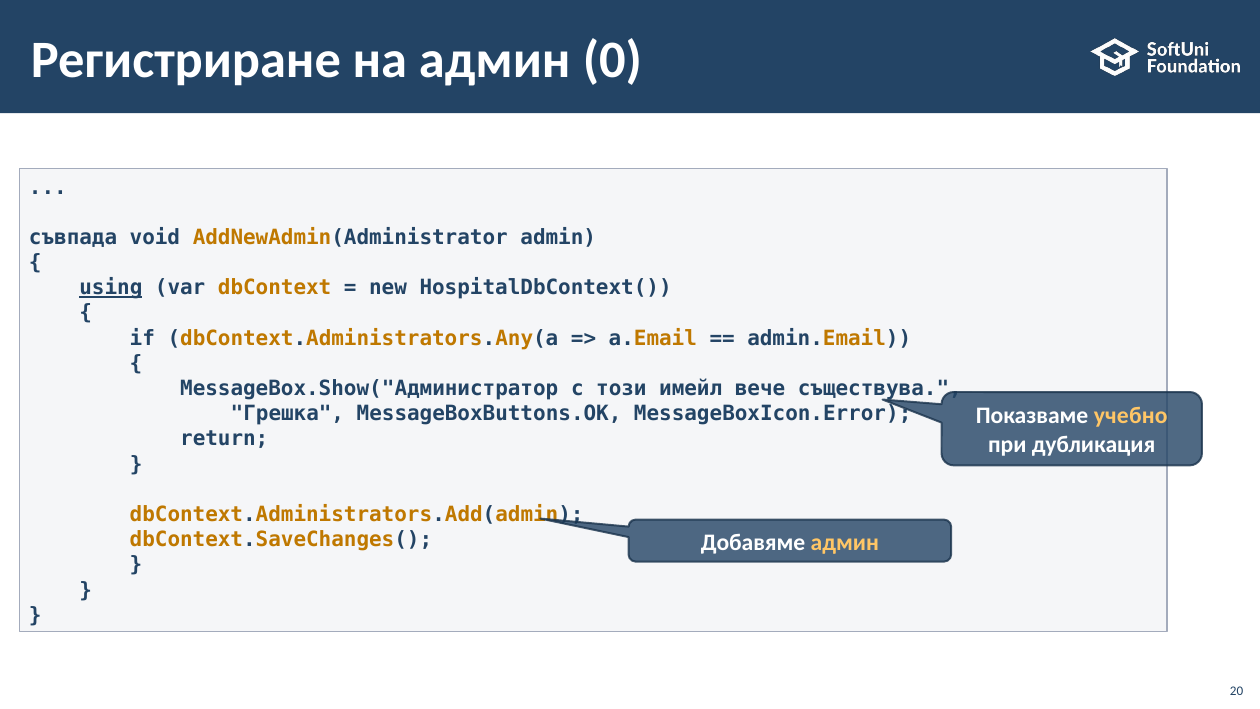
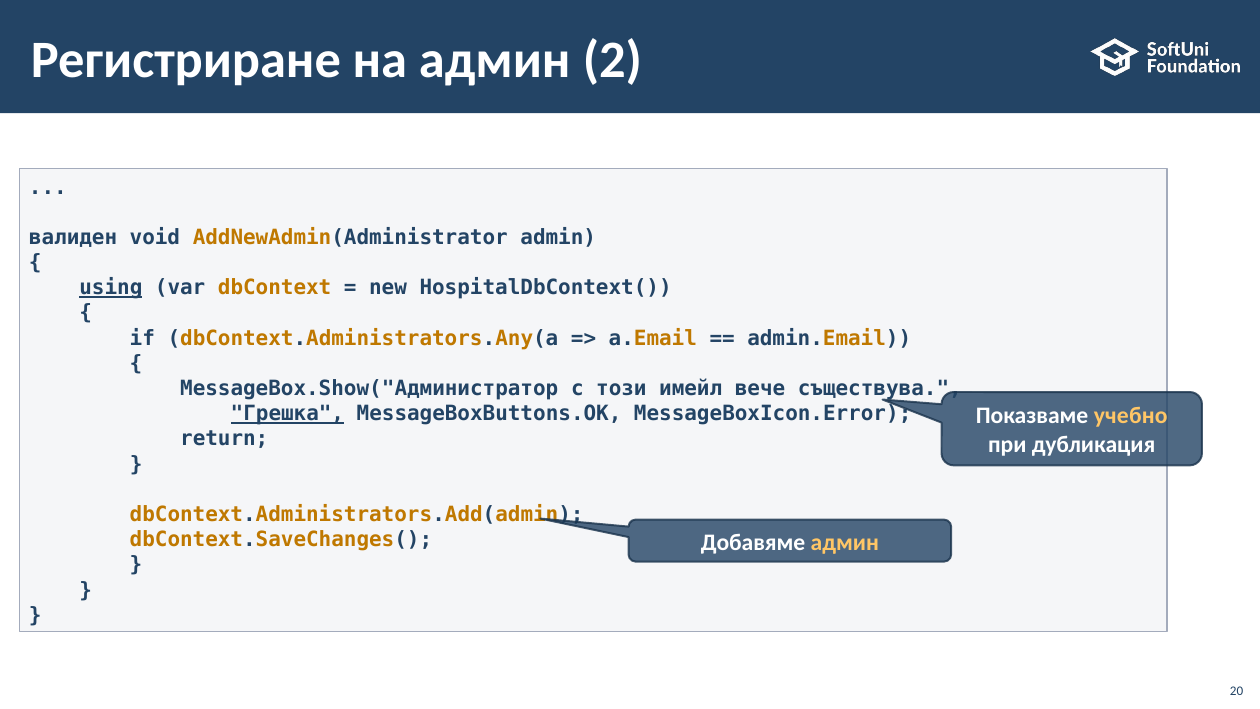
0: 0 -> 2
съвпада: съвпада -> валиден
Грешка underline: none -> present
